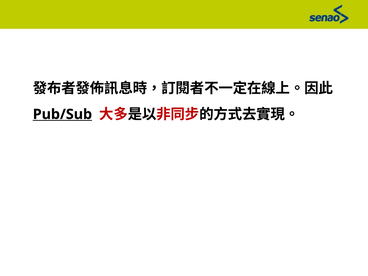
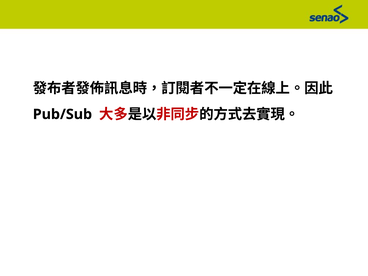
Pub/Sub underline: present -> none
